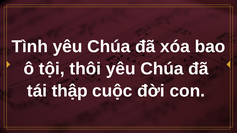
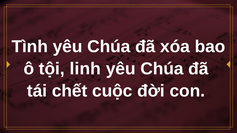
thôi: thôi -> linh
thập: thập -> chết
